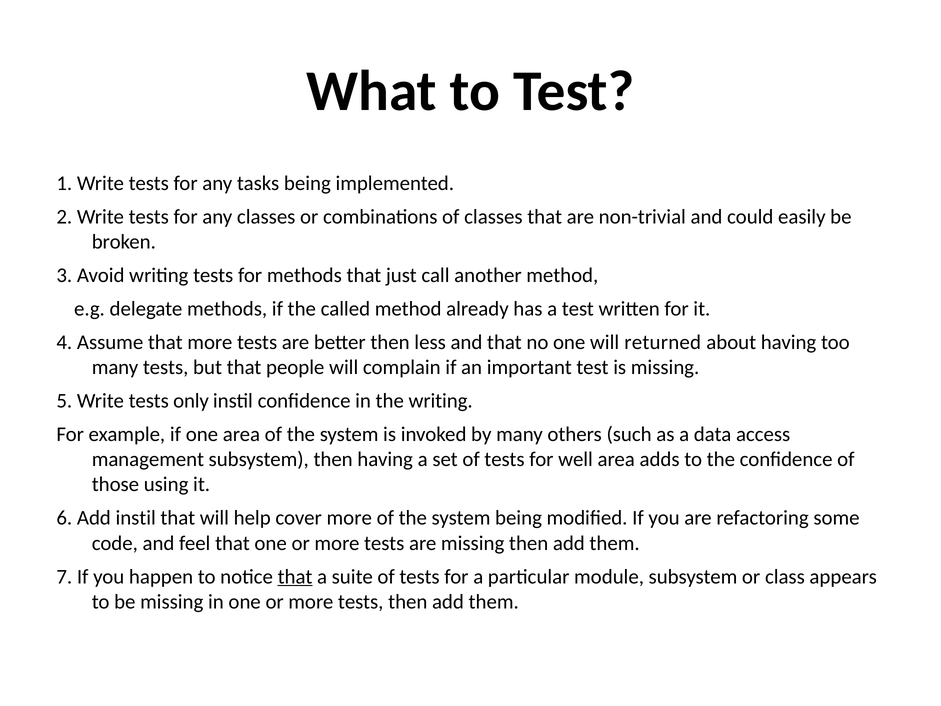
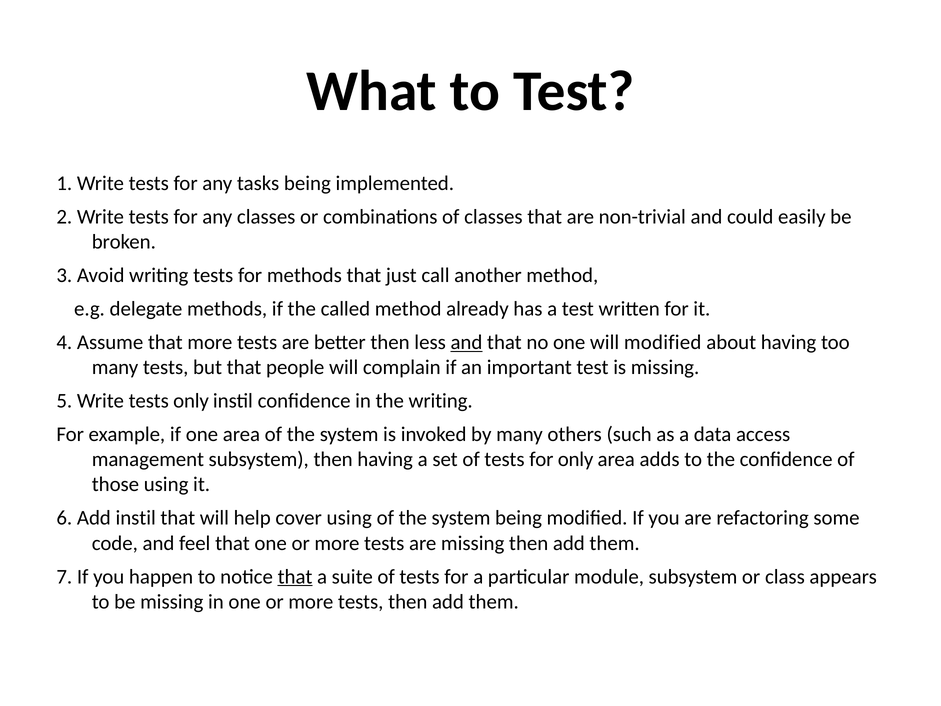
and at (466, 342) underline: none -> present
will returned: returned -> modified
for well: well -> only
cover more: more -> using
